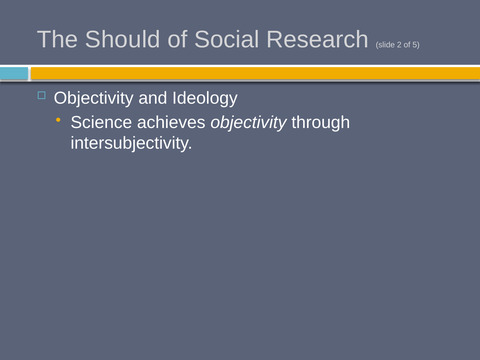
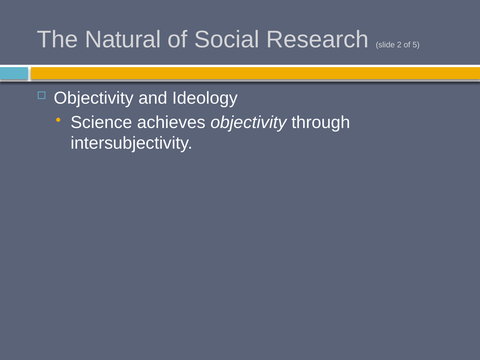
Should: Should -> Natural
